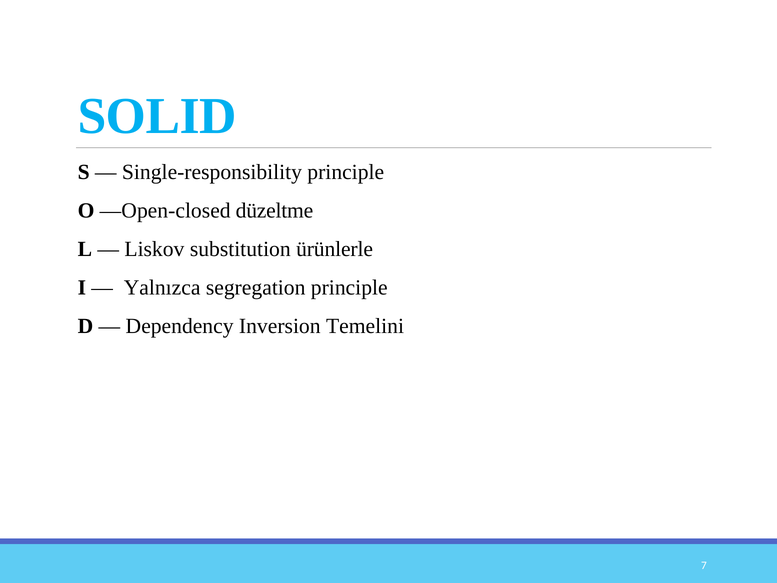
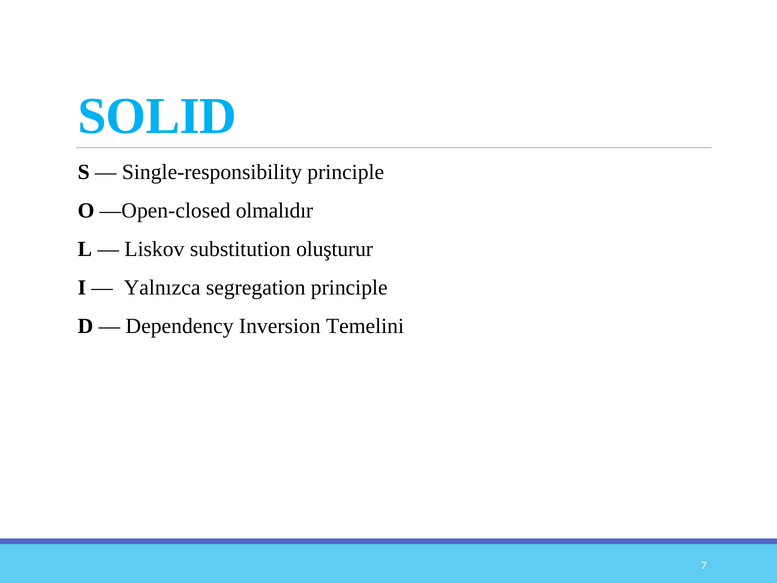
düzeltme: düzeltme -> olmalıdır
ürünlerle: ürünlerle -> oluşturur
